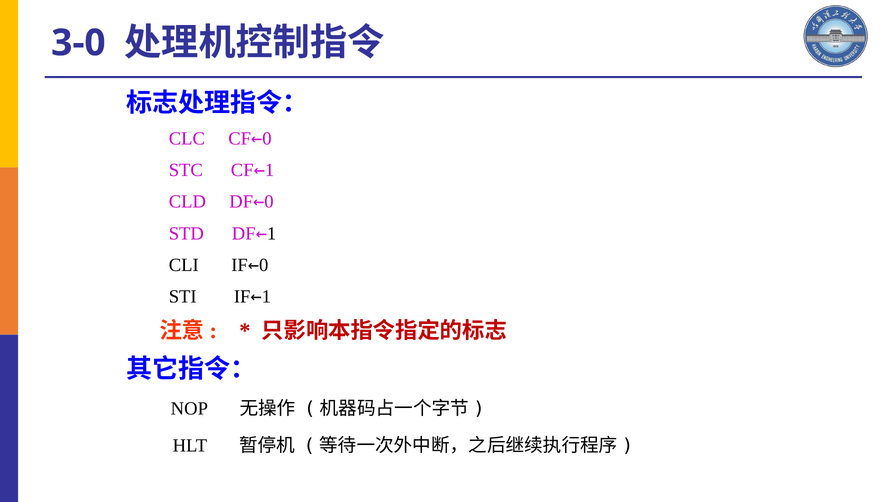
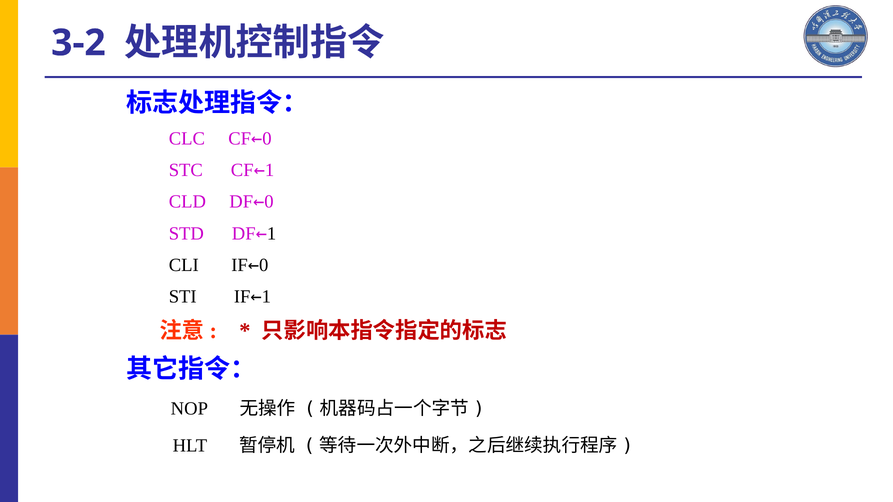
3-0: 3-0 -> 3-2
